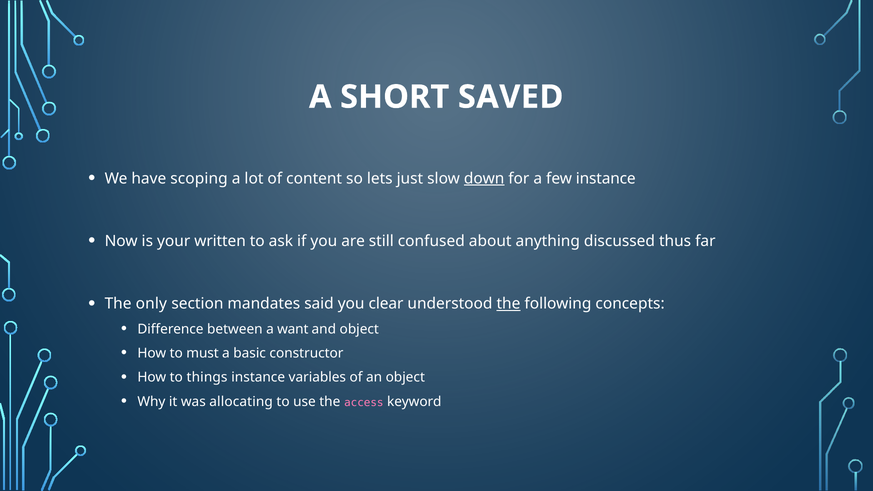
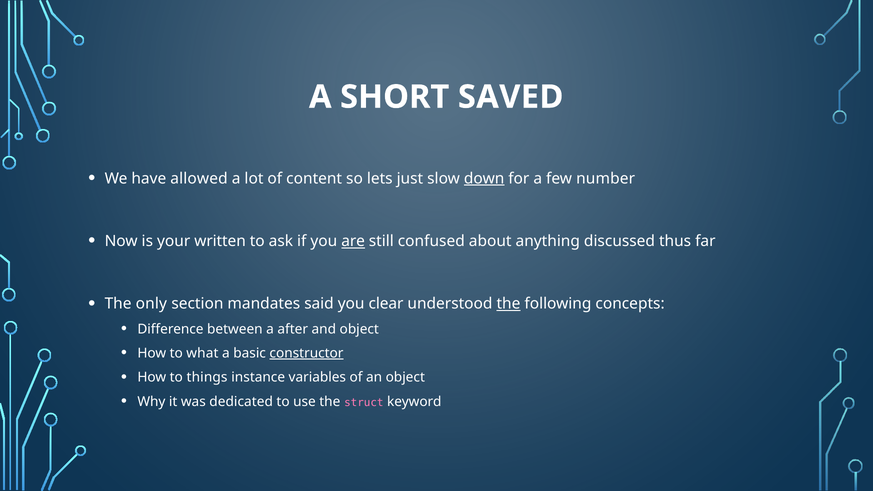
scoping: scoping -> allowed
few instance: instance -> number
are underline: none -> present
want: want -> after
must: must -> what
constructor underline: none -> present
allocating: allocating -> dedicated
access: access -> struct
